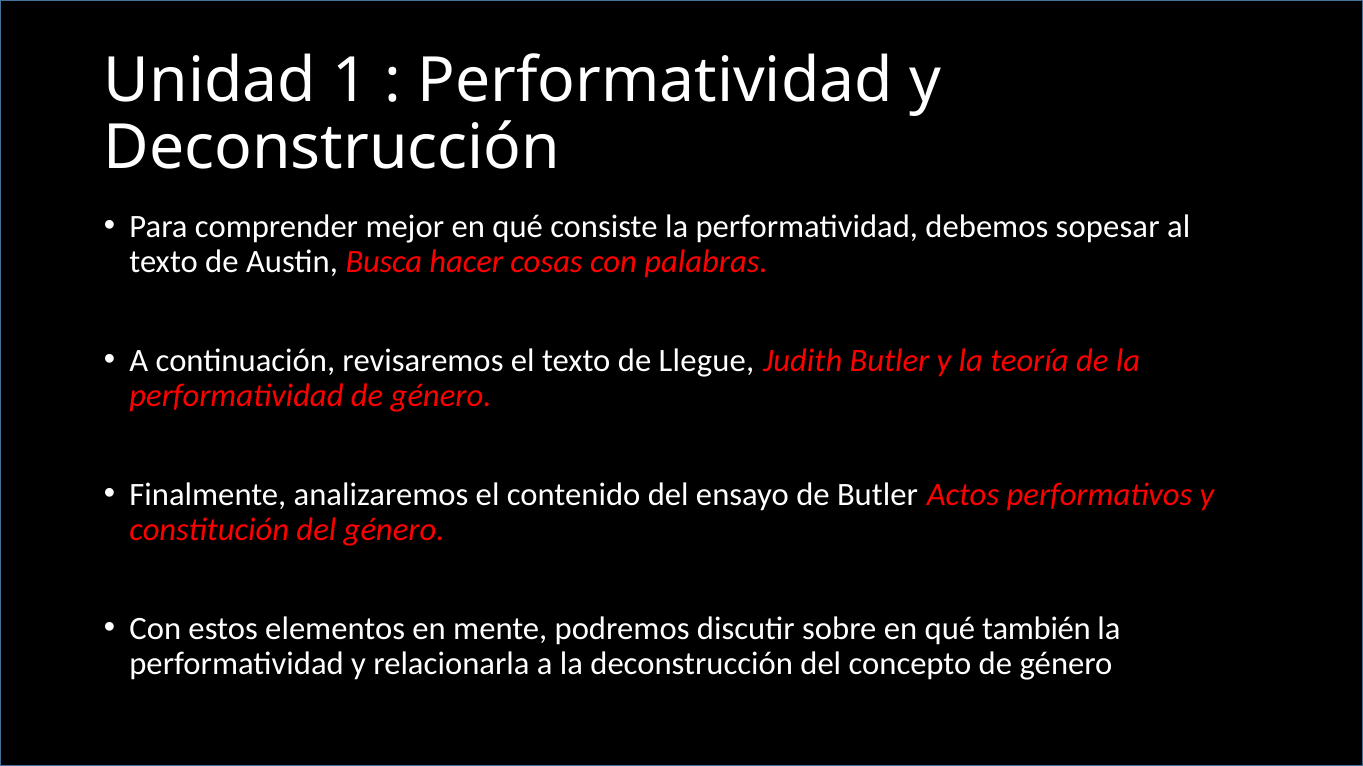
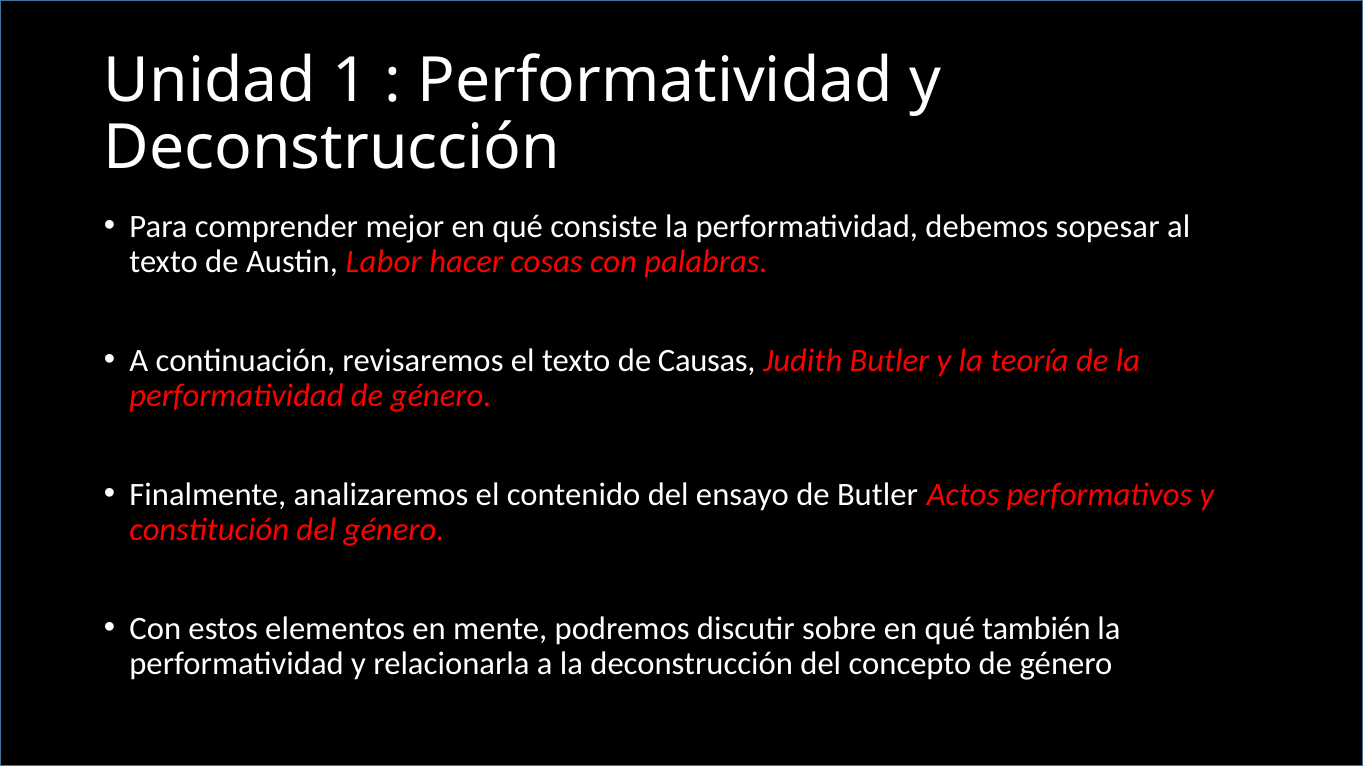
Busca: Busca -> Labor
Llegue: Llegue -> Causas
